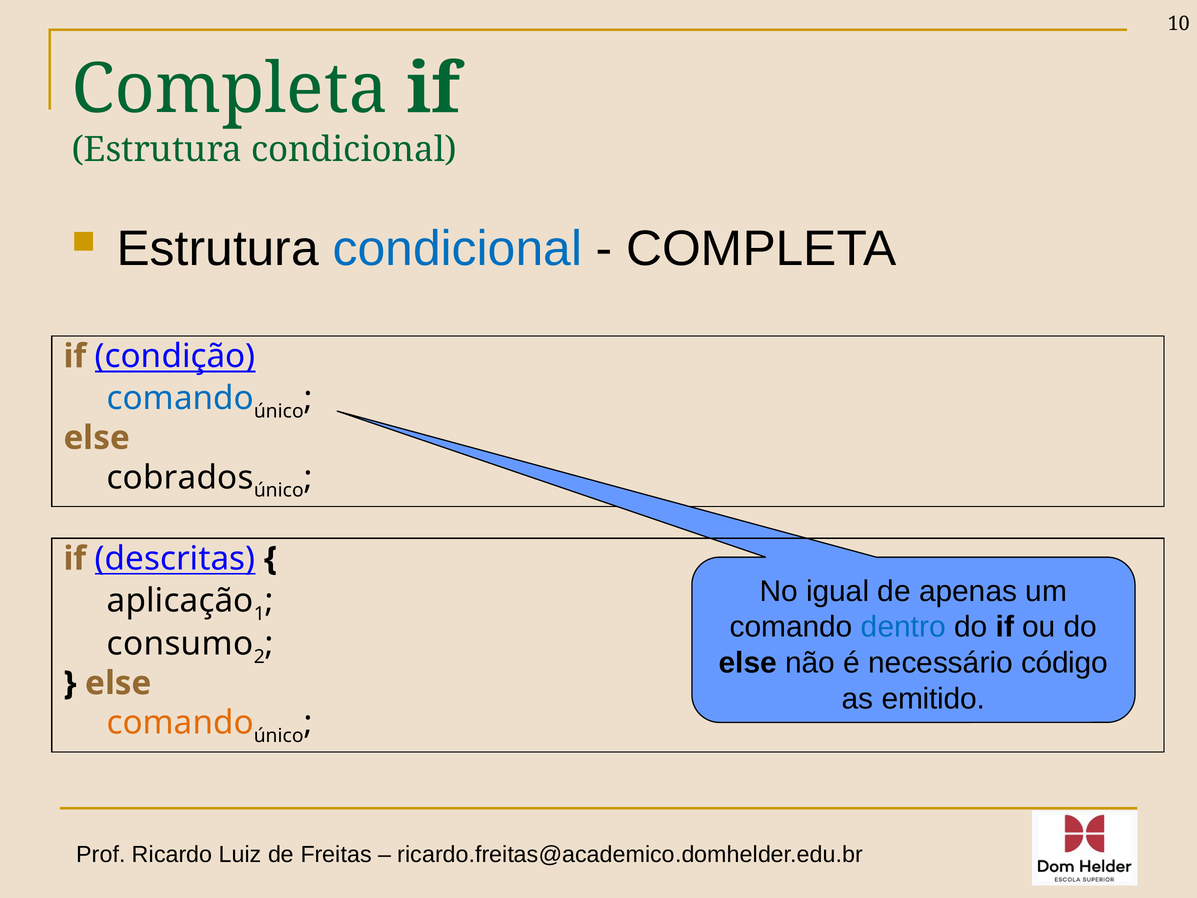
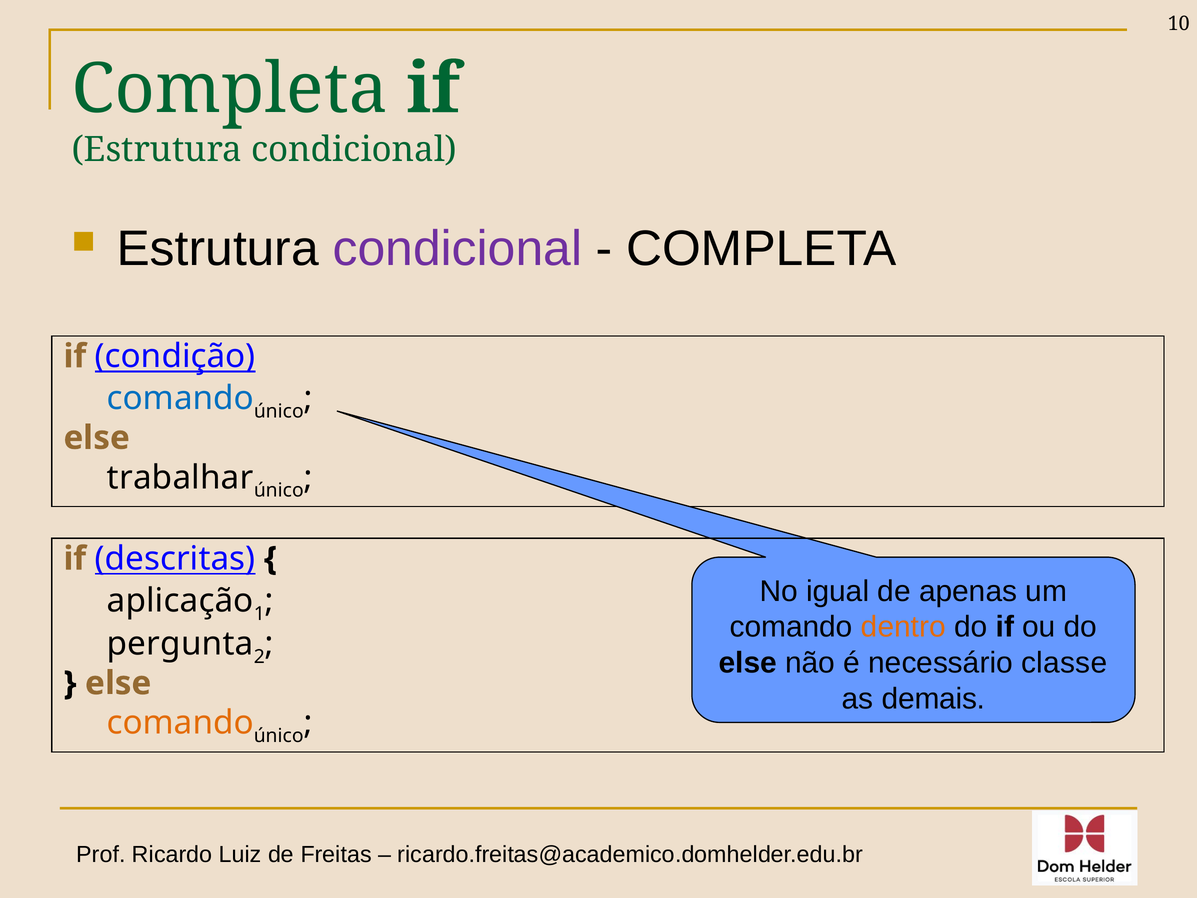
condicional at (457, 249) colour: blue -> purple
cobrados: cobrados -> trabalhar
dentro colour: blue -> orange
consumo: consumo -> pergunta
código: código -> classe
emitido: emitido -> demais
